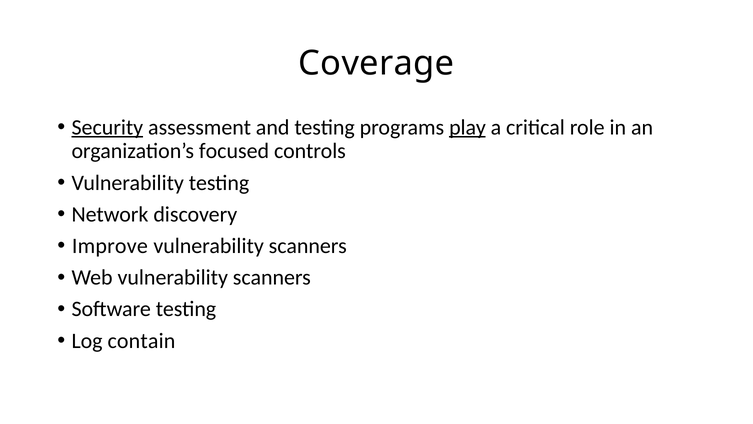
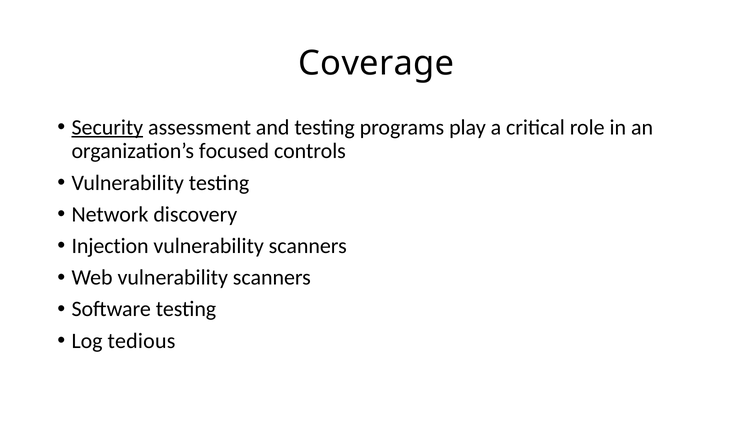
play underline: present -> none
Improve: Improve -> Injection
contain: contain -> tedious
